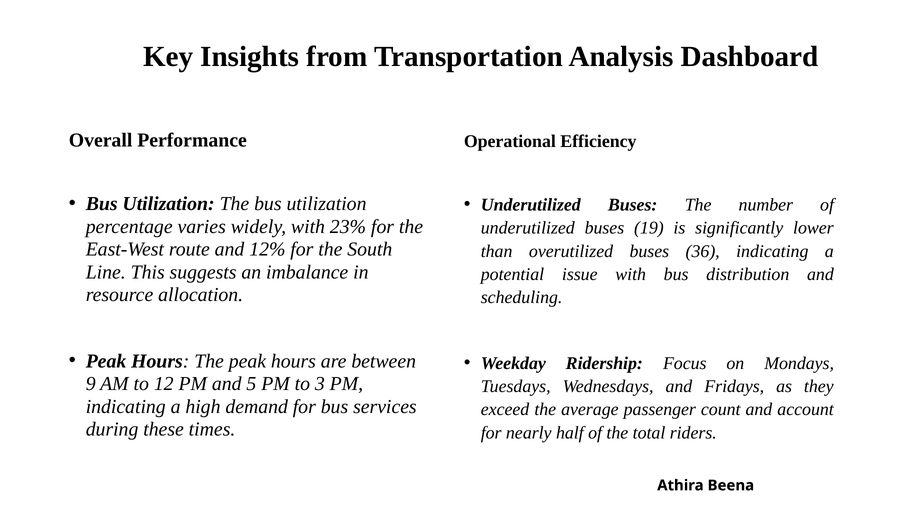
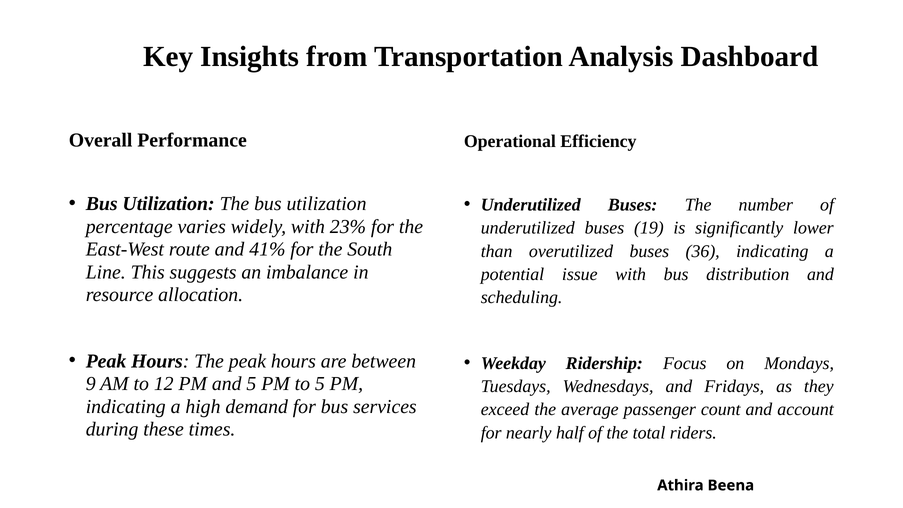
12%: 12% -> 41%
to 3: 3 -> 5
